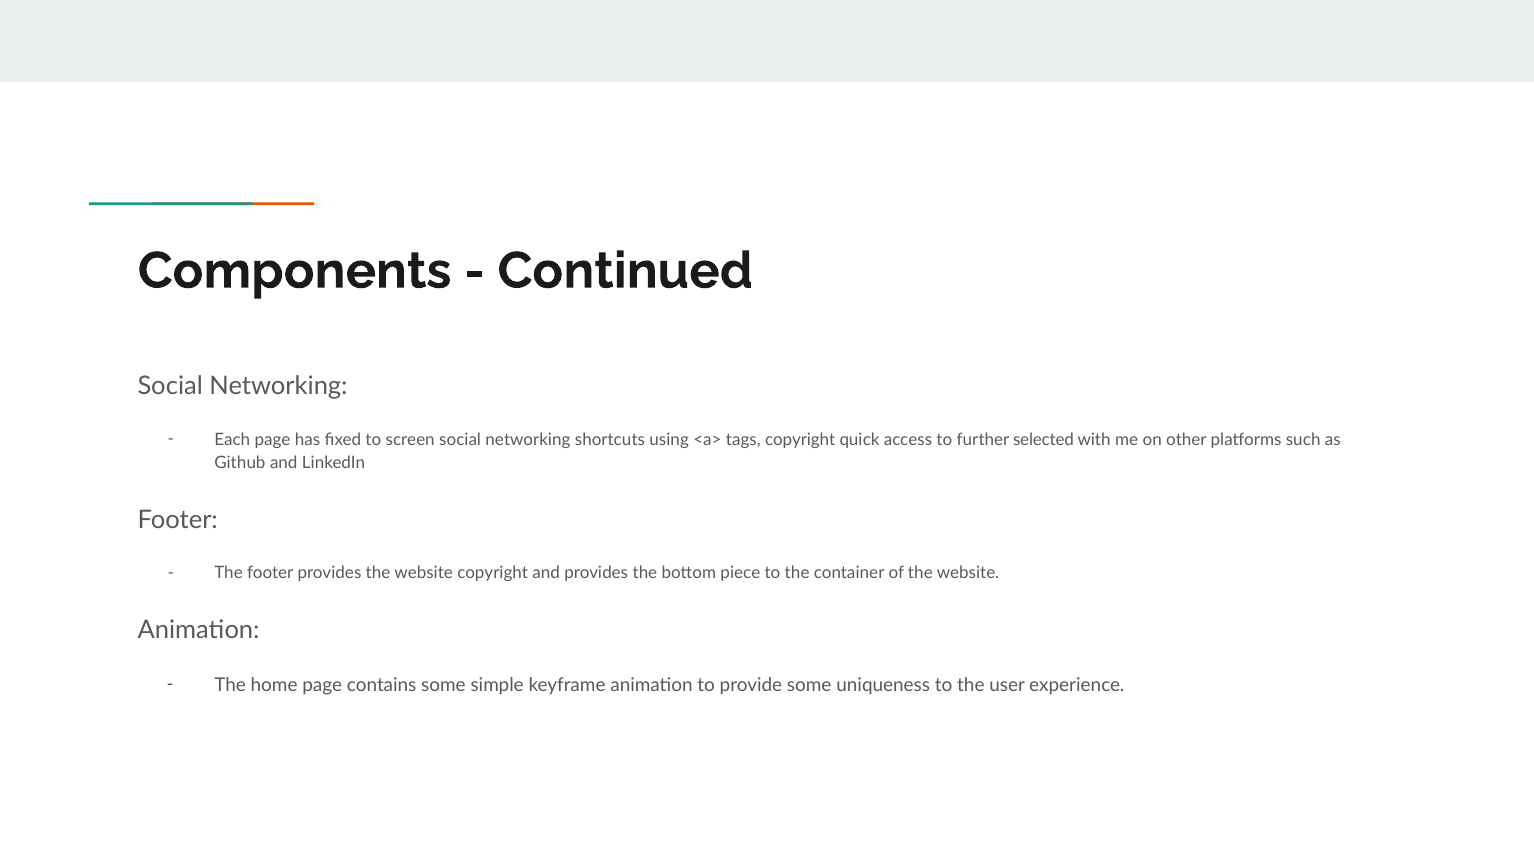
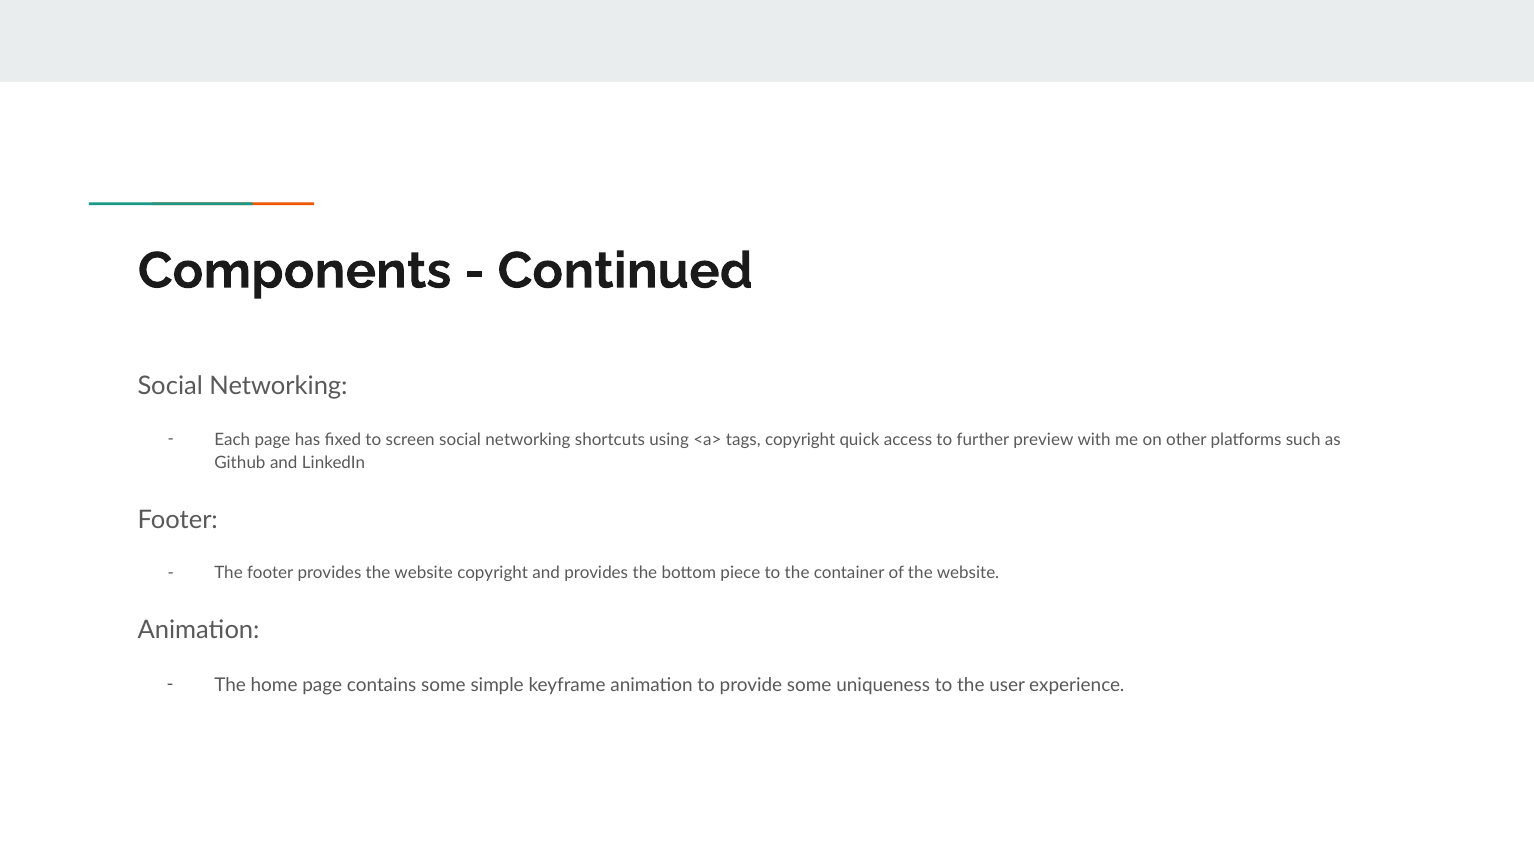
selected: selected -> preview
